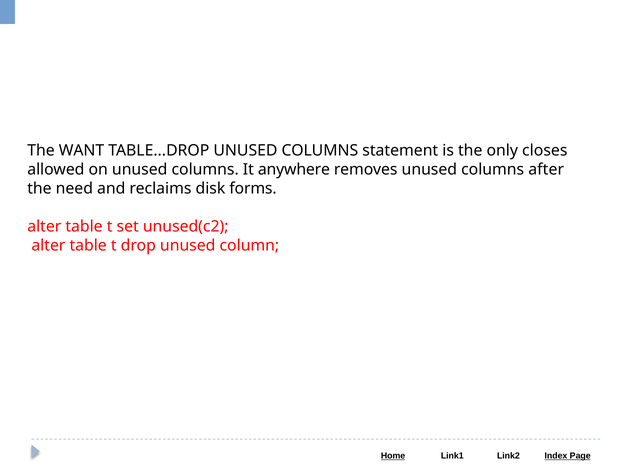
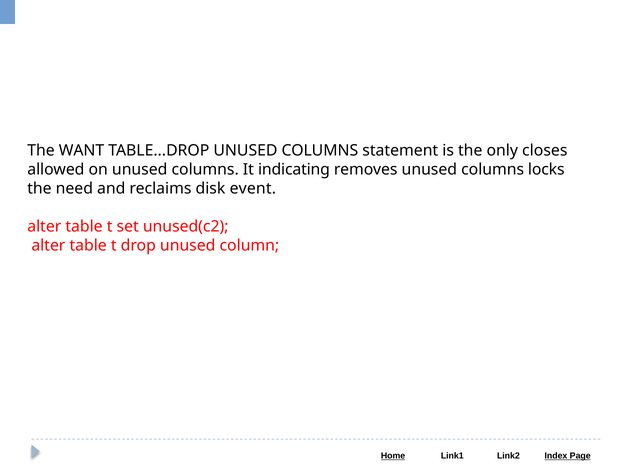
anywhere: anywhere -> indicating
after: after -> locks
forms: forms -> event
